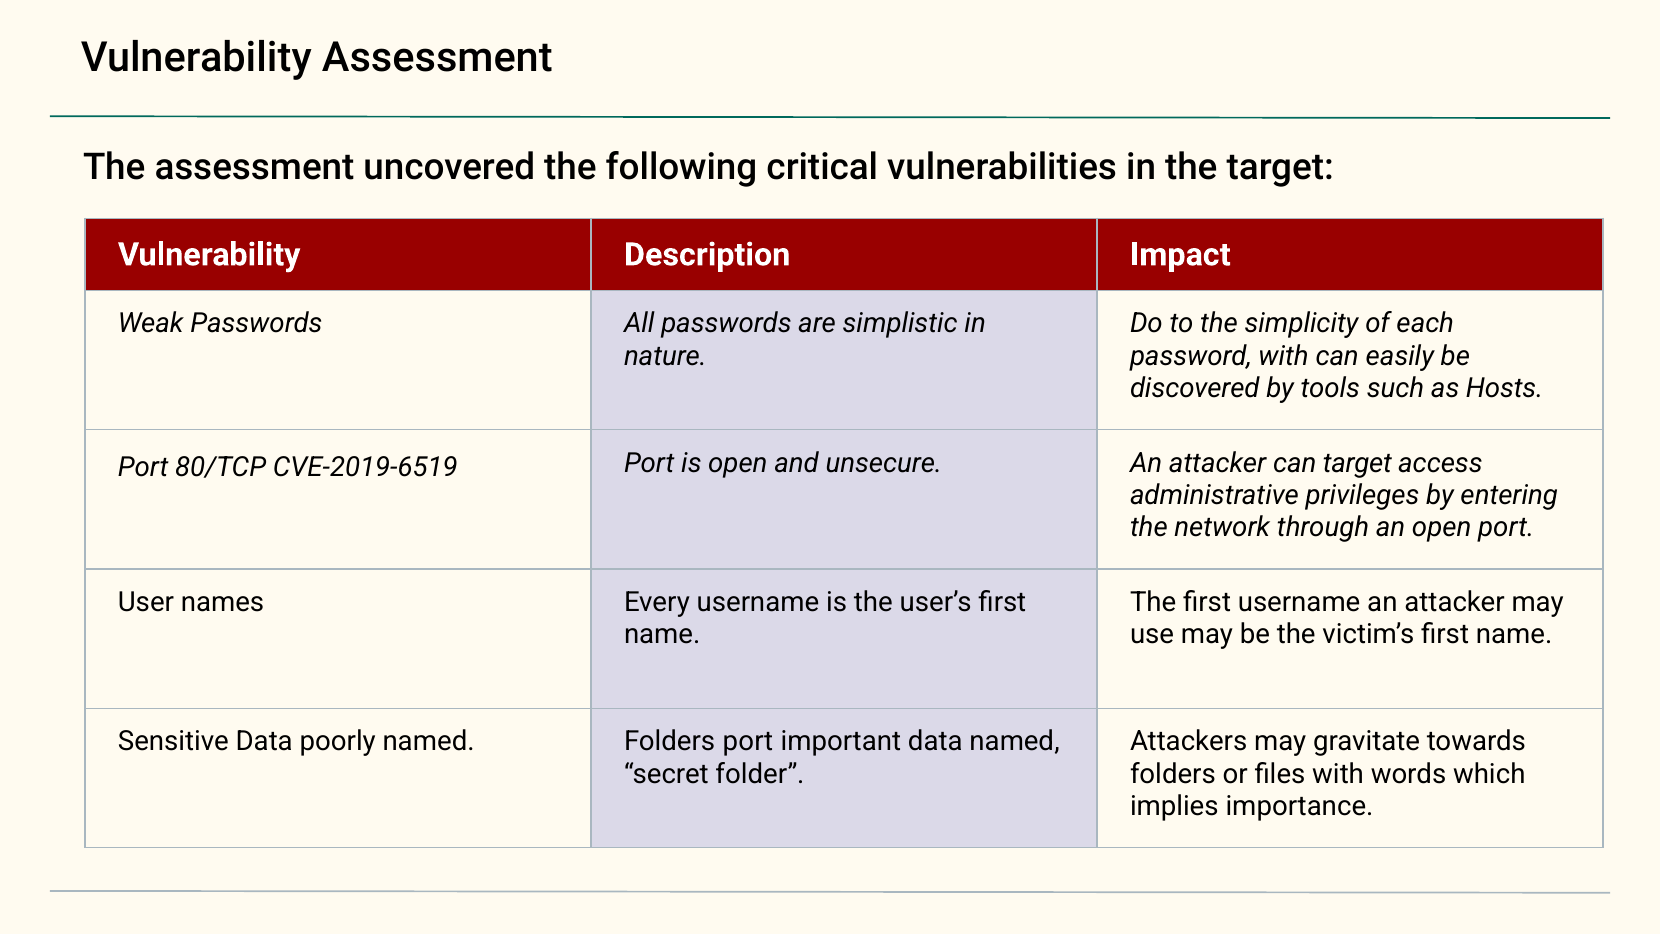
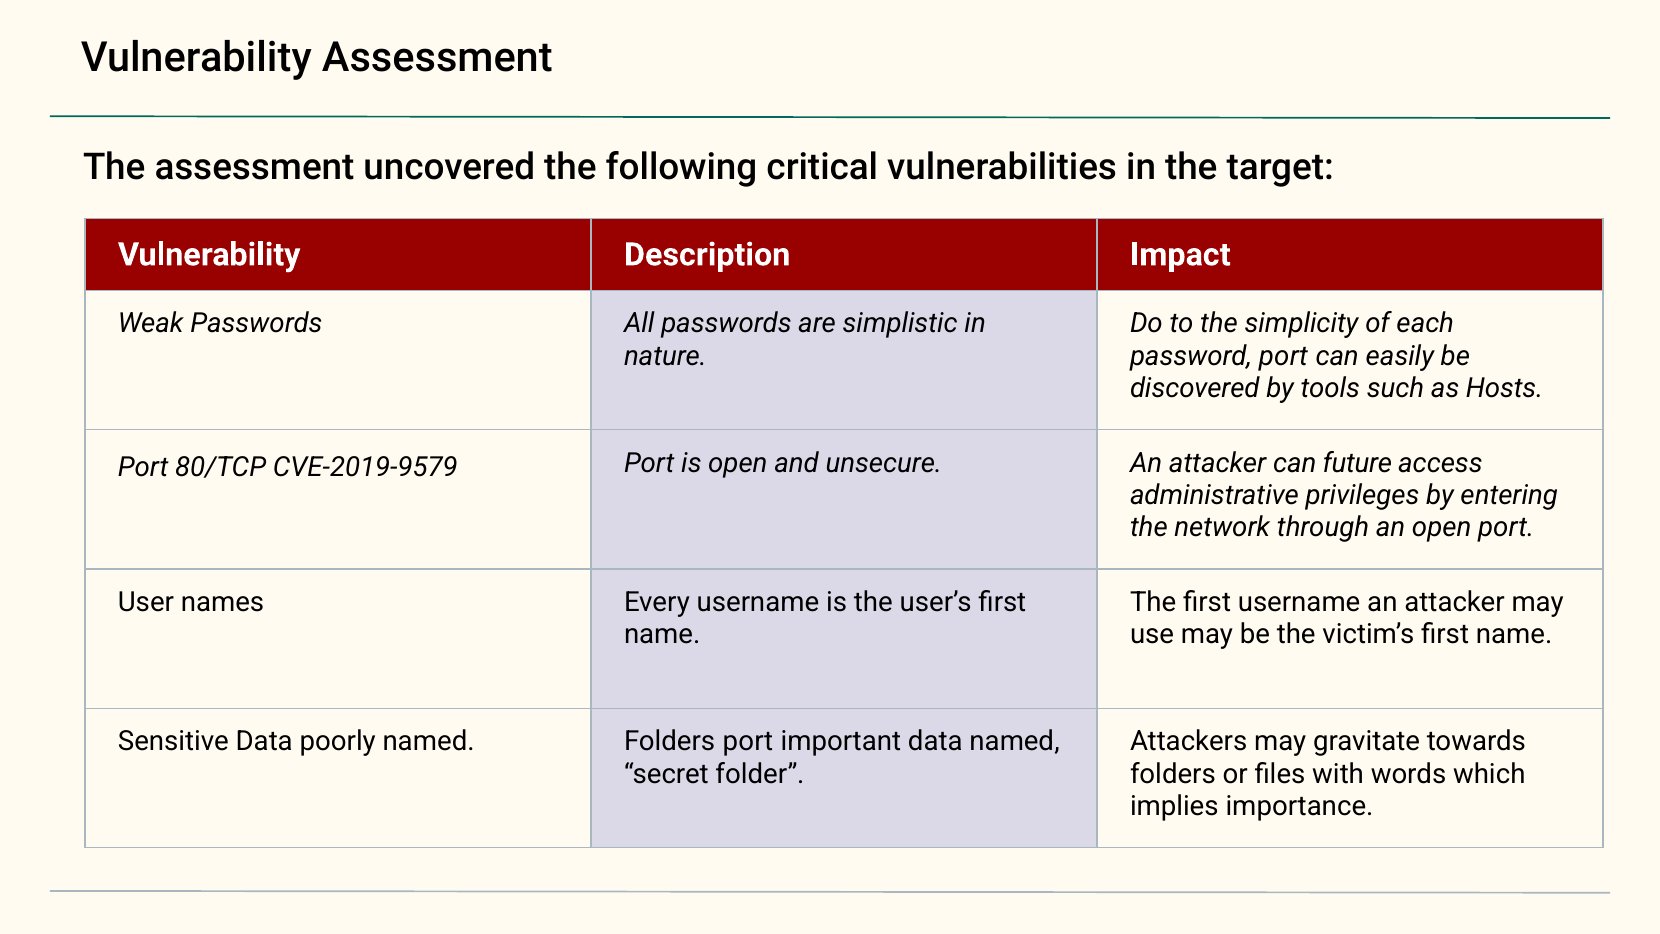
password with: with -> port
CVE-2019-6519: CVE-2019-6519 -> CVE-2019-9579
can target: target -> future
